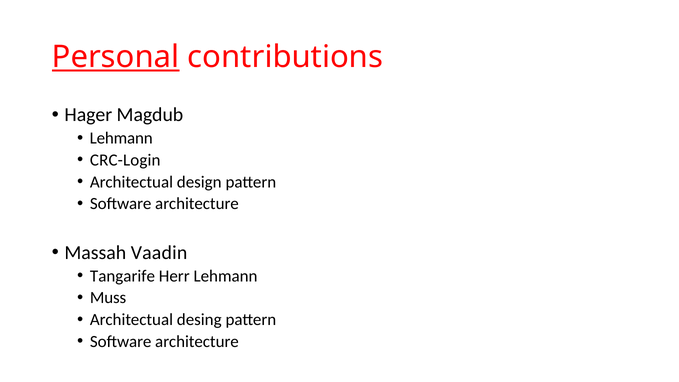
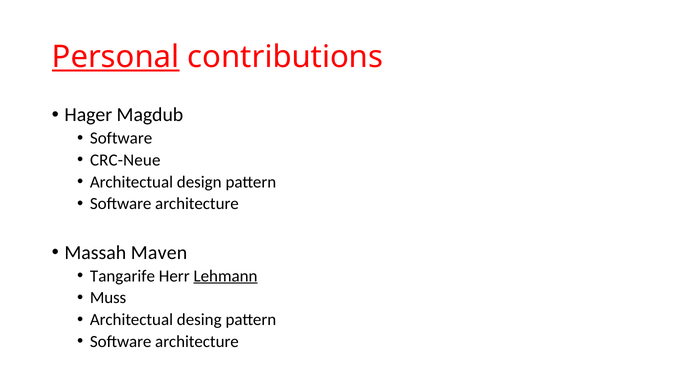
Lehmann at (121, 138): Lehmann -> Software
CRC-Login: CRC-Login -> CRC-Neue
Vaadin: Vaadin -> Maven
Lehmann at (226, 276) underline: none -> present
